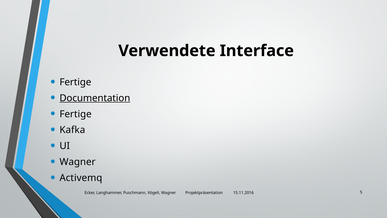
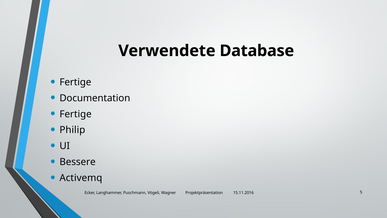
Interface: Interface -> Database
Documentation underline: present -> none
Kafka: Kafka -> Philip
Wagner at (78, 162): Wagner -> Bessere
